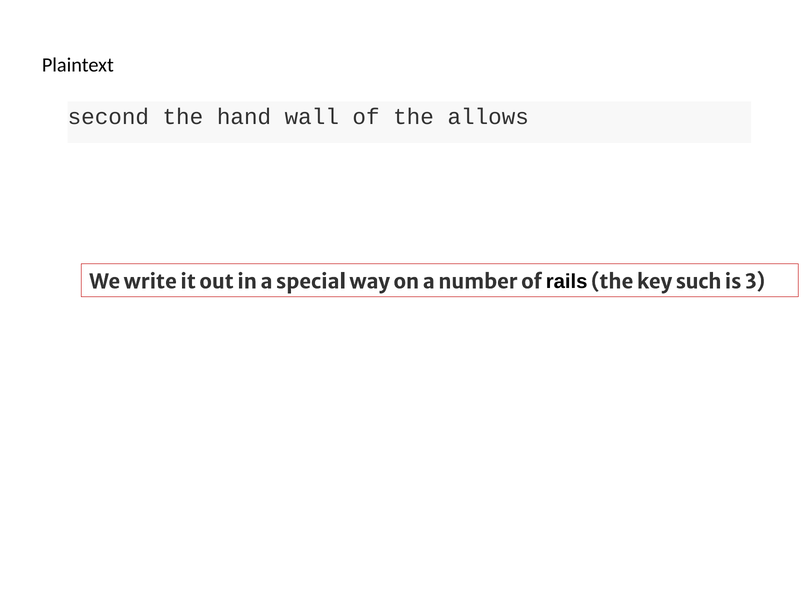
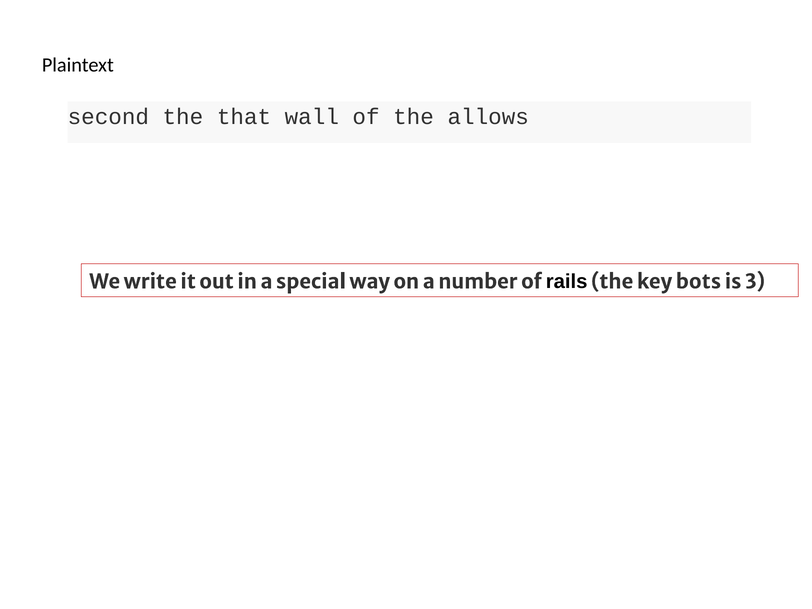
hand: hand -> that
such: such -> bots
